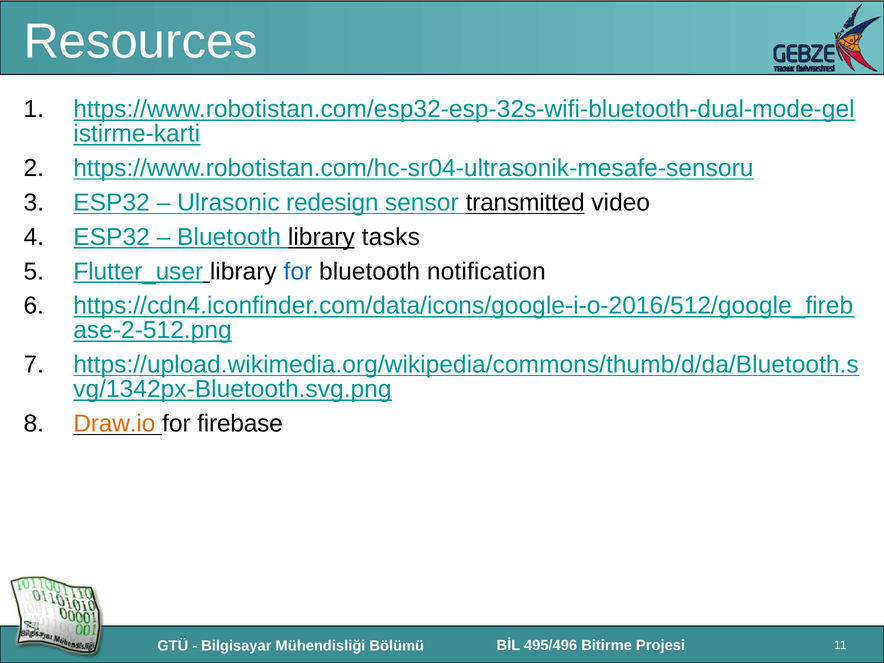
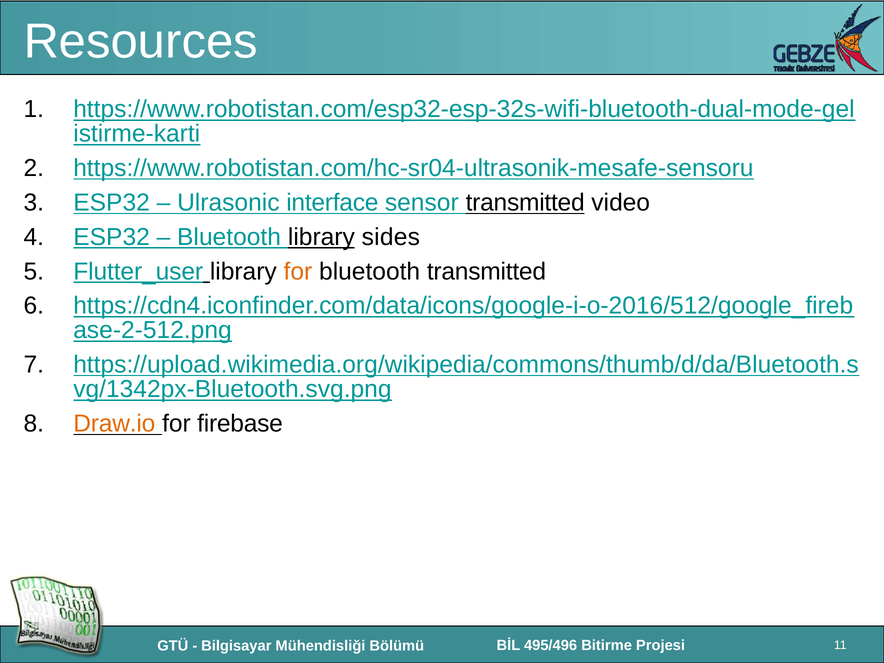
redesign: redesign -> interface
tasks: tasks -> sides
for at (298, 271) colour: blue -> orange
bluetooth notification: notification -> transmitted
